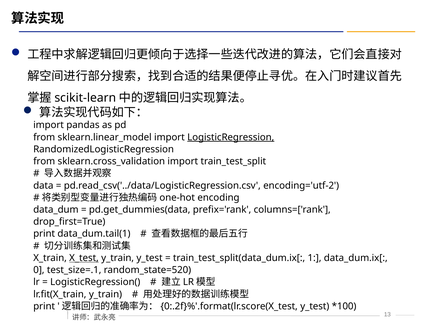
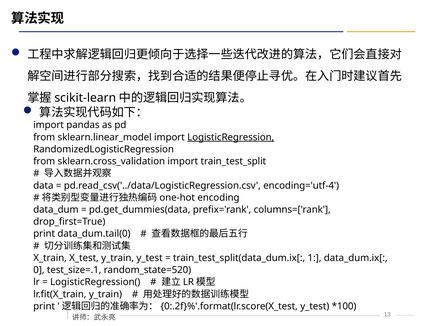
encoding='utf-2: encoding='utf-2 -> encoding='utf-4
data_dum.tail(1: data_dum.tail(1 -> data_dum.tail(0
X_test underline: present -> none
